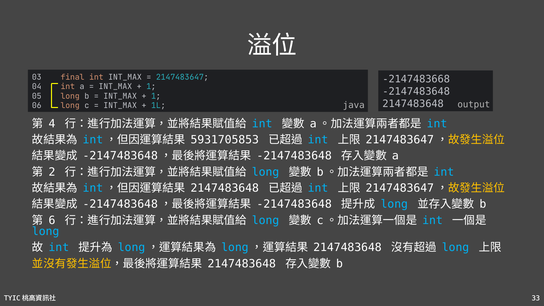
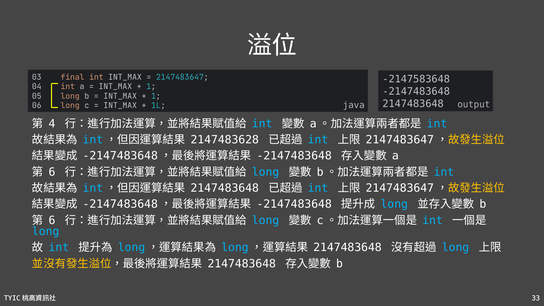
-2147483668: -2147483668 -> -2147583648
5931705853: 5931705853 -> 2147483628
2 at (52, 172): 2 -> 6
